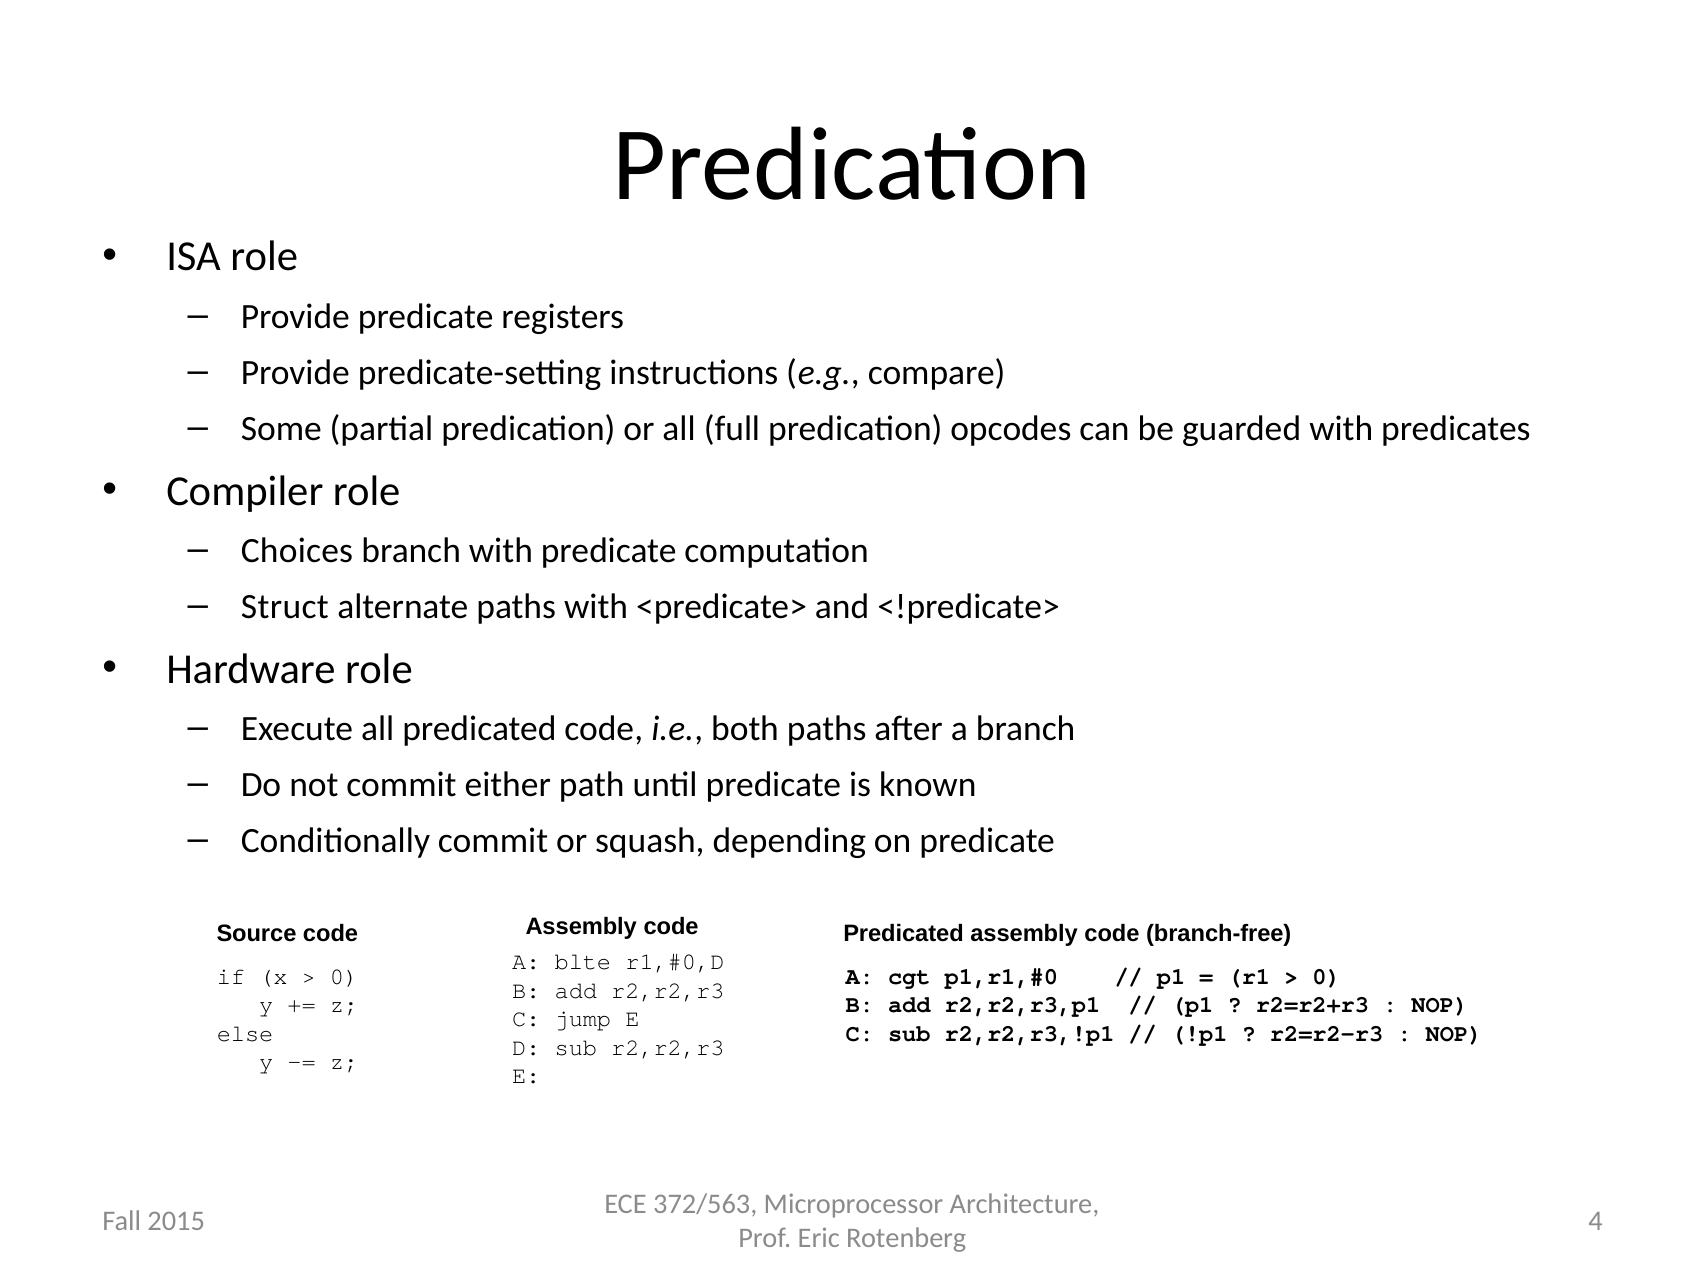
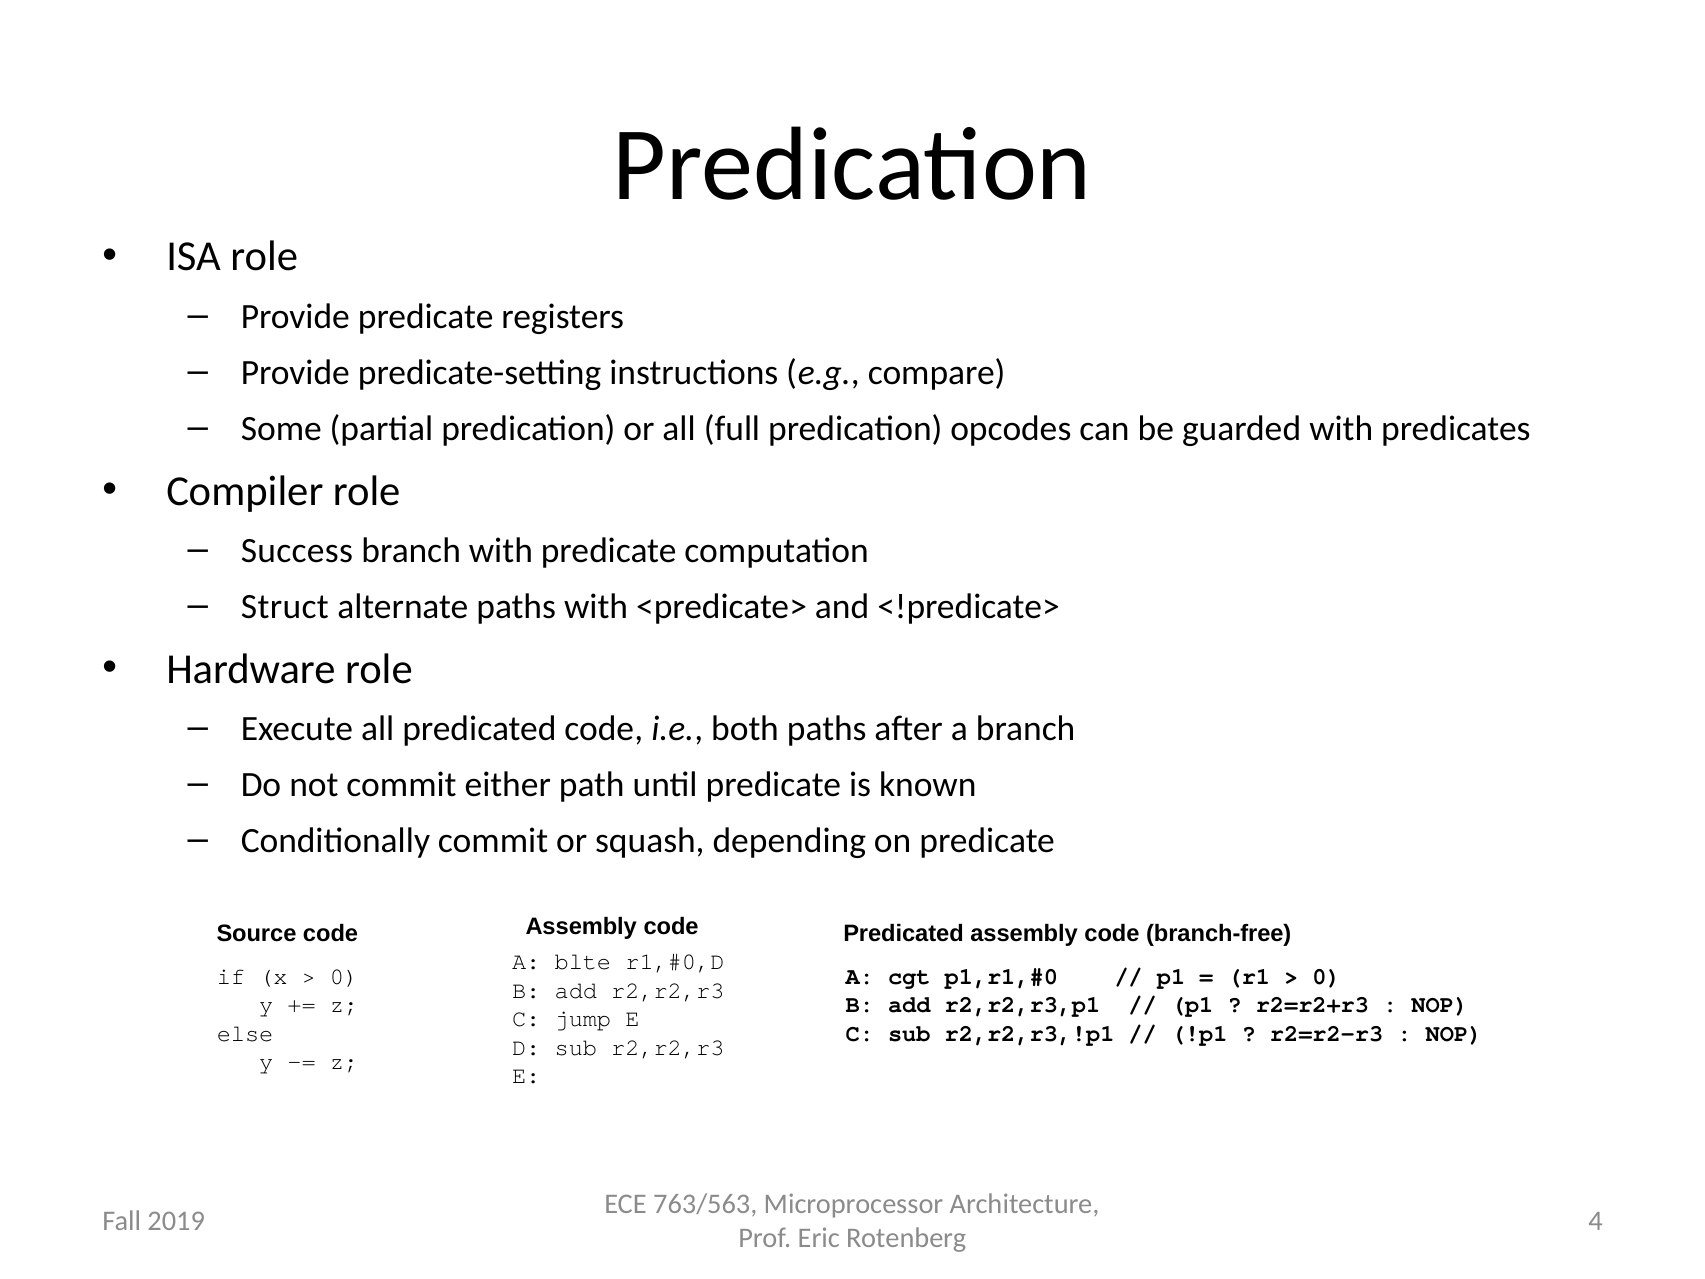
Choices: Choices -> Success
372/563: 372/563 -> 763/563
2015: 2015 -> 2019
